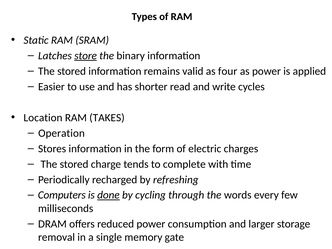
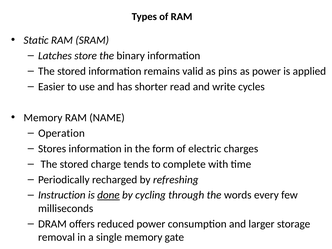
store underline: present -> none
four: four -> pins
Location at (43, 118): Location -> Memory
TAKES: TAKES -> NAME
Computers: Computers -> Instruction
